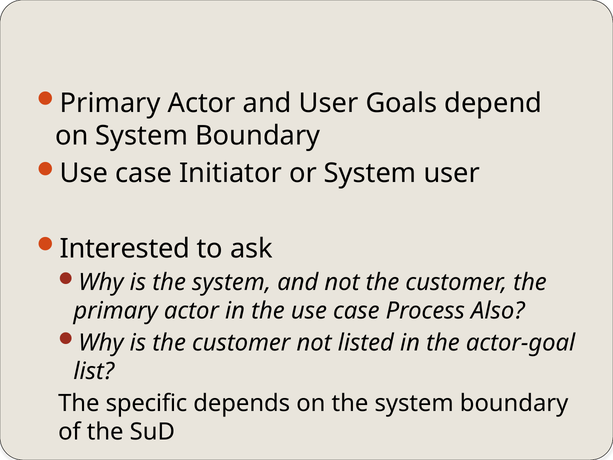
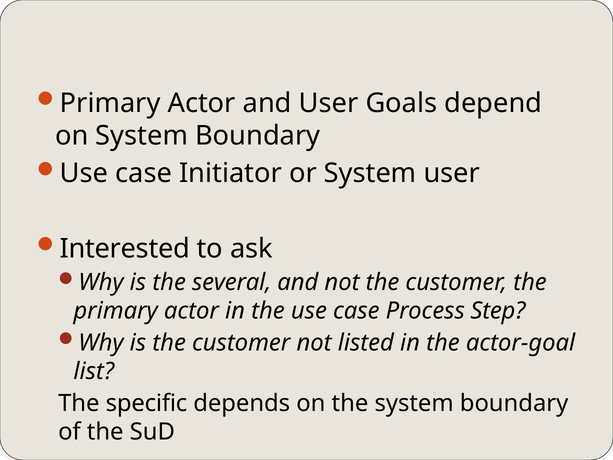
is the system: system -> several
Also: Also -> Step
